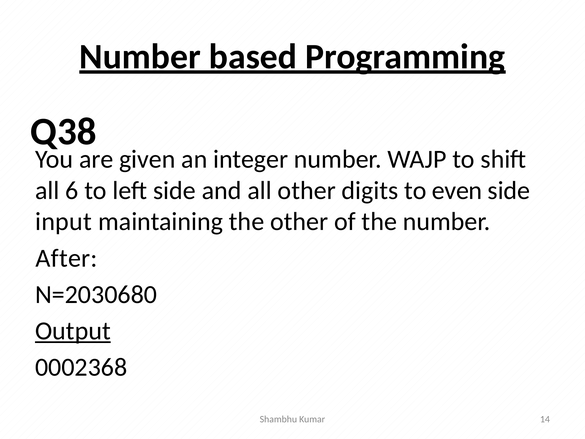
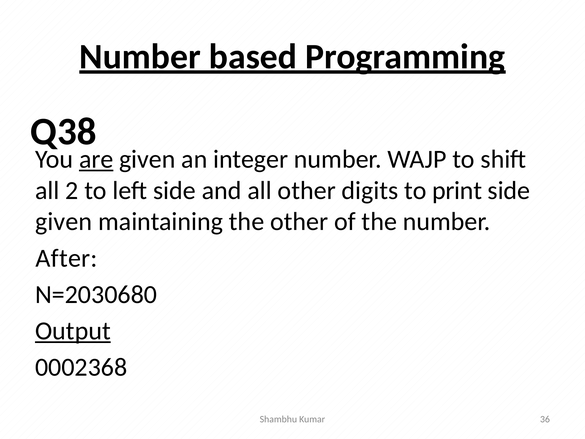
are underline: none -> present
6: 6 -> 2
even: even -> print
input at (64, 222): input -> given
14: 14 -> 36
